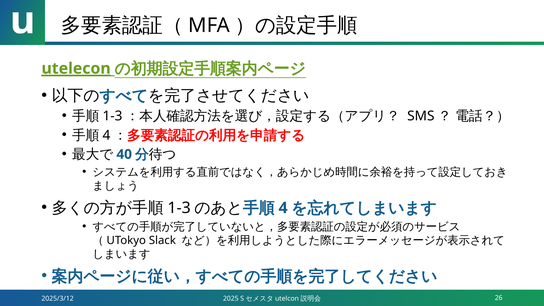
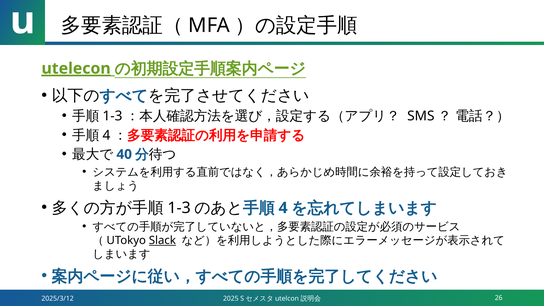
Slack underline: none -> present
